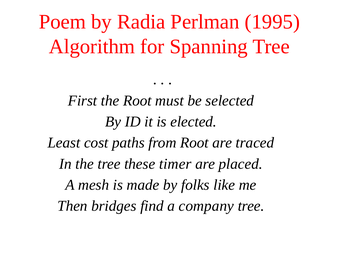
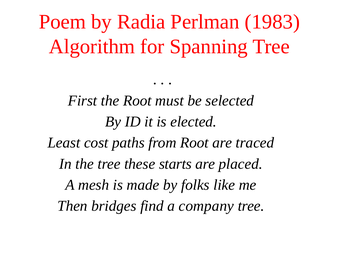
1995: 1995 -> 1983
timer: timer -> starts
